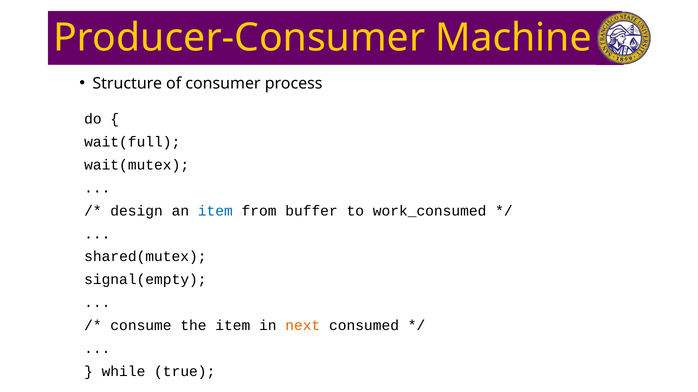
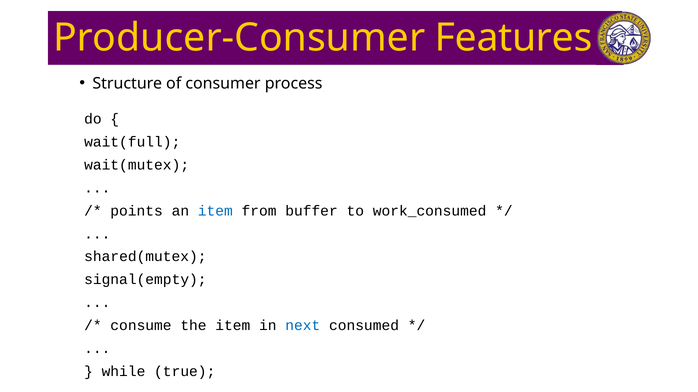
Machine: Machine -> Features
design: design -> points
next colour: orange -> blue
